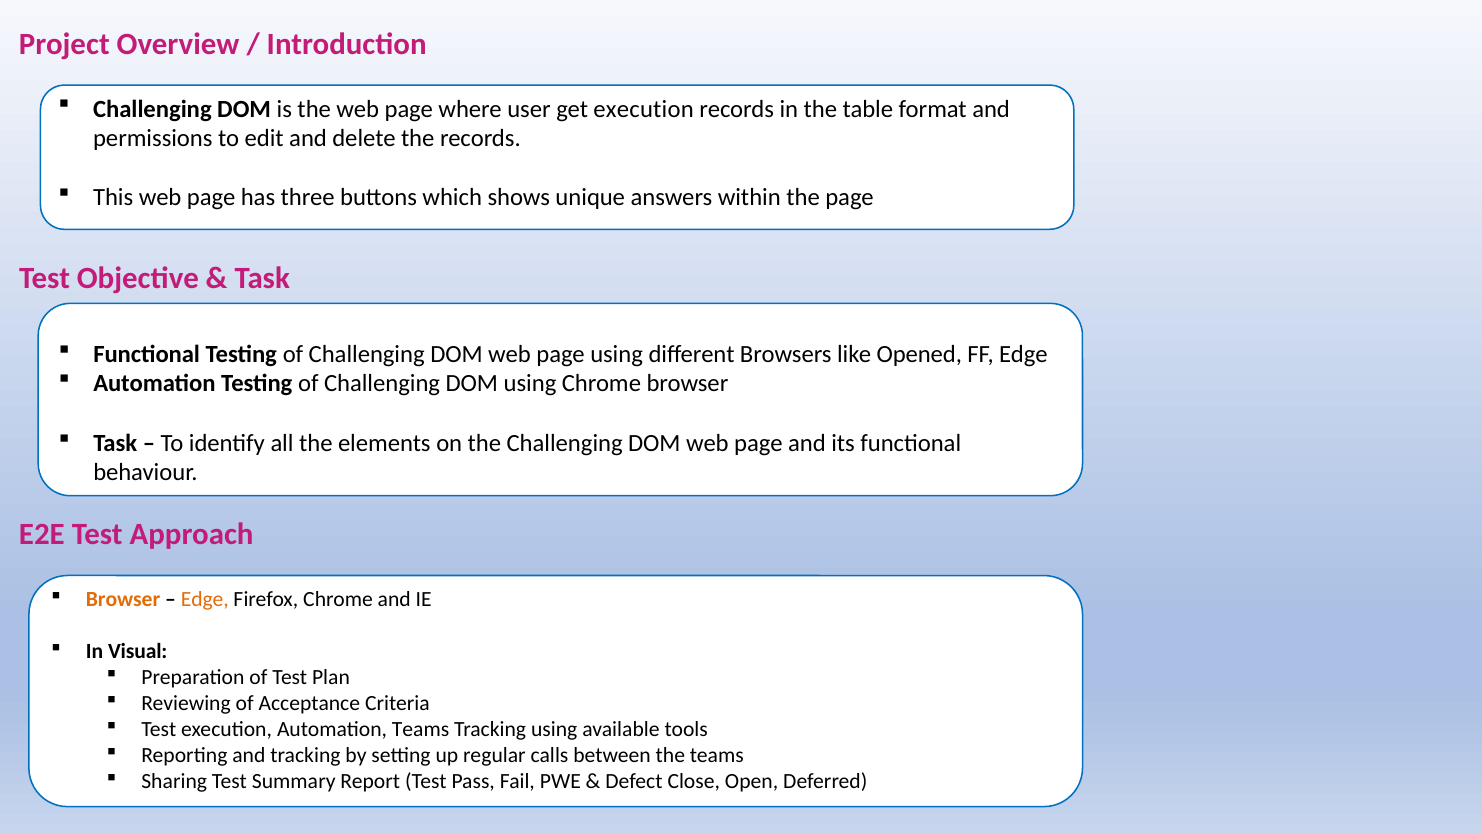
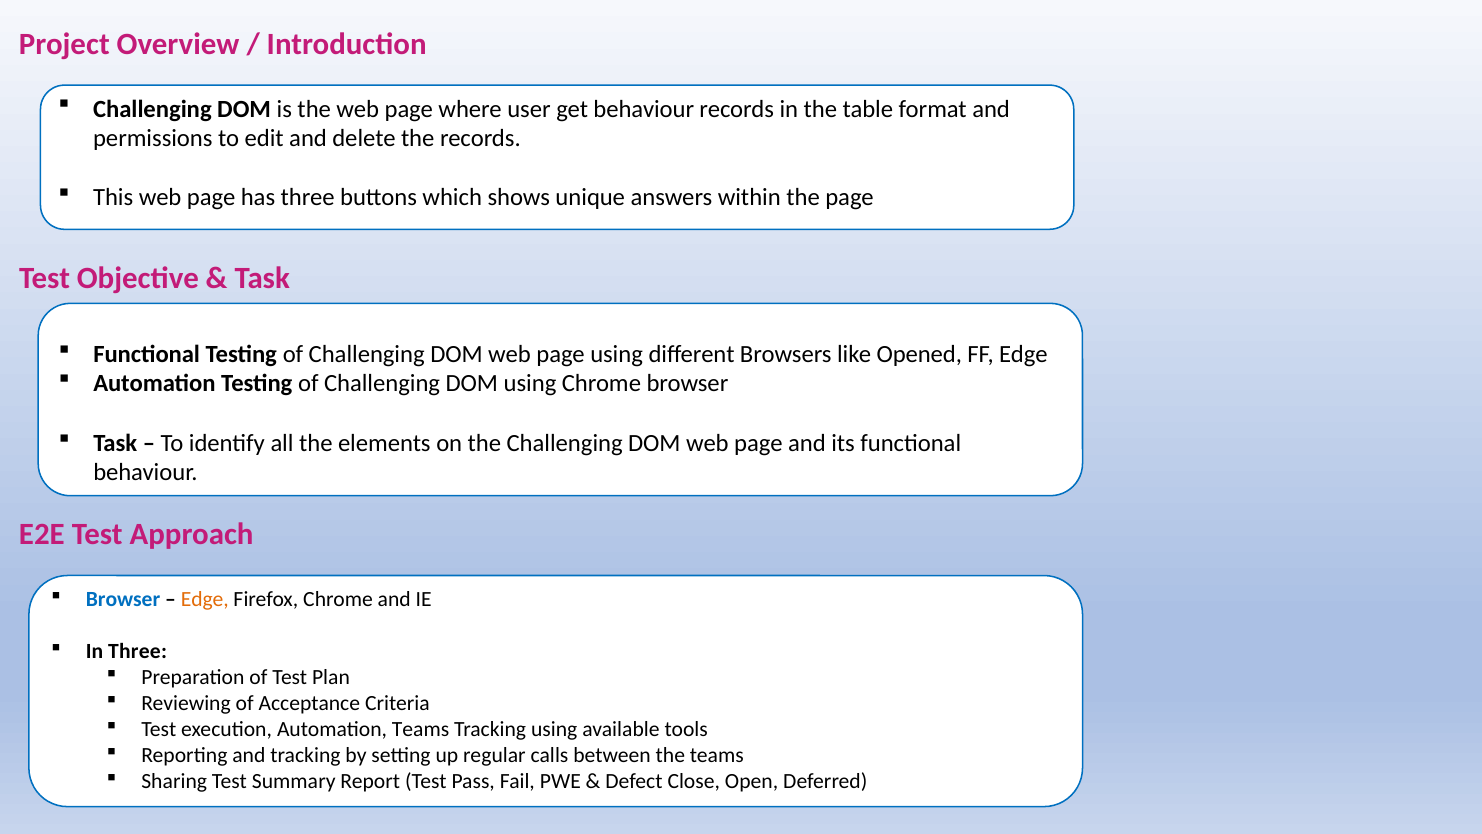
get execution: execution -> behaviour
Browser at (123, 600) colour: orange -> blue
In Visual: Visual -> Three
